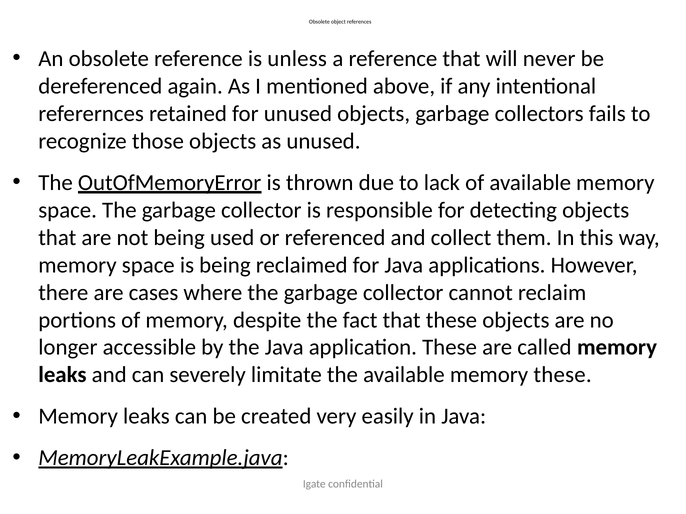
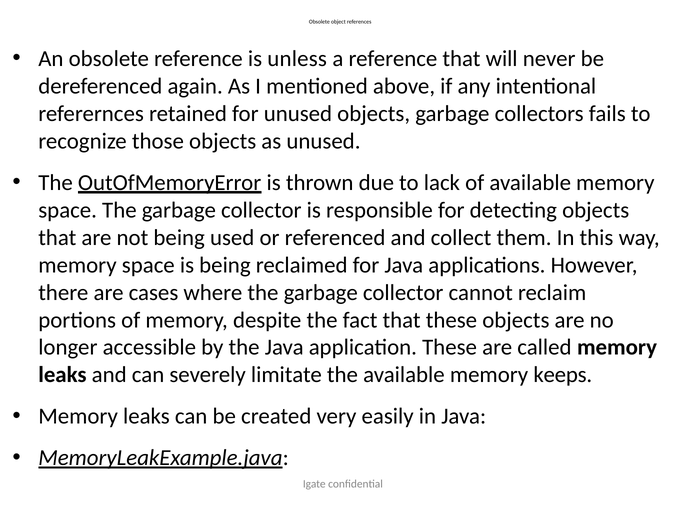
memory these: these -> keeps
